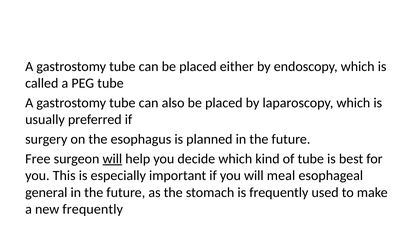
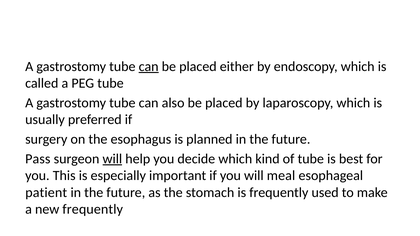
can at (149, 67) underline: none -> present
Free: Free -> Pass
general: general -> patient
